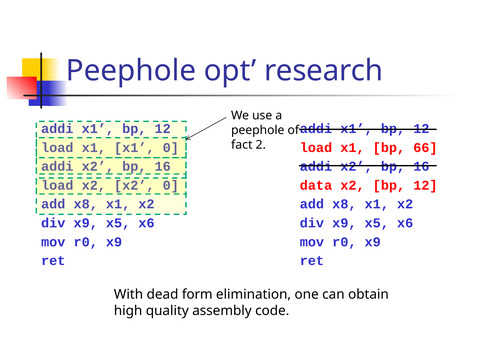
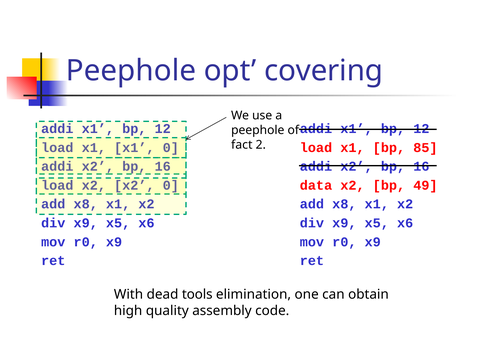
research: research -> covering
66: 66 -> 85
x2 bp 12: 12 -> 49
form: form -> tools
